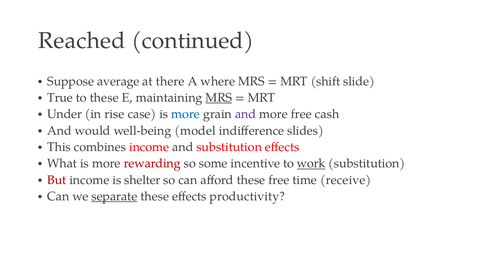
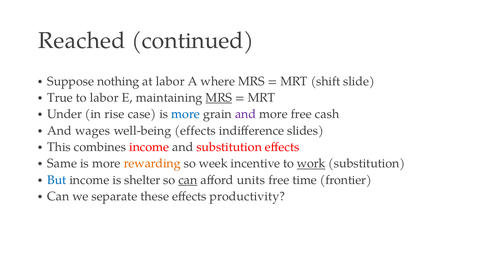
average: average -> nothing
at there: there -> labor
to these: these -> labor
would: would -> wages
well-being model: model -> effects
What: What -> Same
rewarding colour: red -> orange
some: some -> week
But colour: red -> blue
can at (188, 180) underline: none -> present
afford these: these -> units
receive: receive -> frontier
separate underline: present -> none
